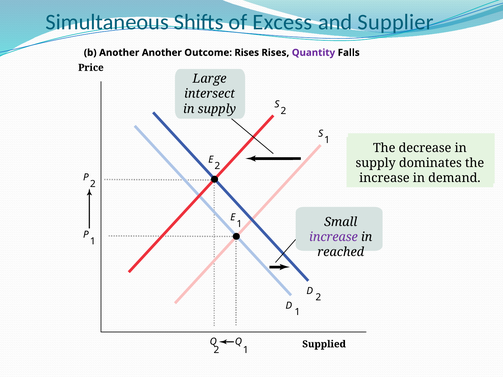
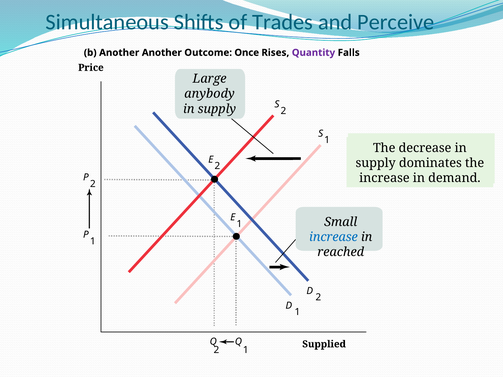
Excess: Excess -> Trades
Supplier: Supplier -> Perceive
Outcome Rises: Rises -> Once
intersect: intersect -> anybody
increase at (333, 237) colour: purple -> blue
